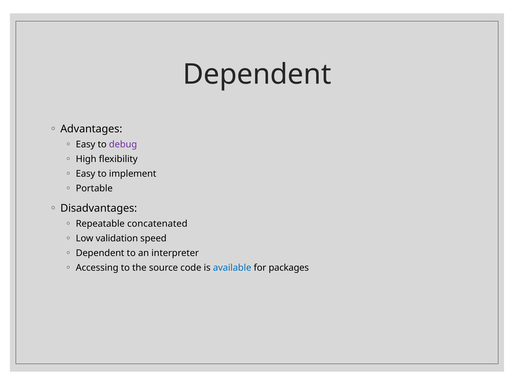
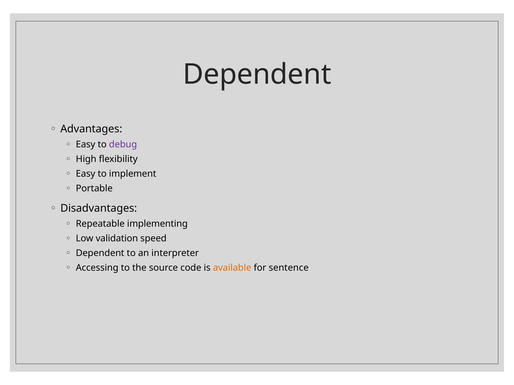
concatenated: concatenated -> implementing
available colour: blue -> orange
packages: packages -> sentence
